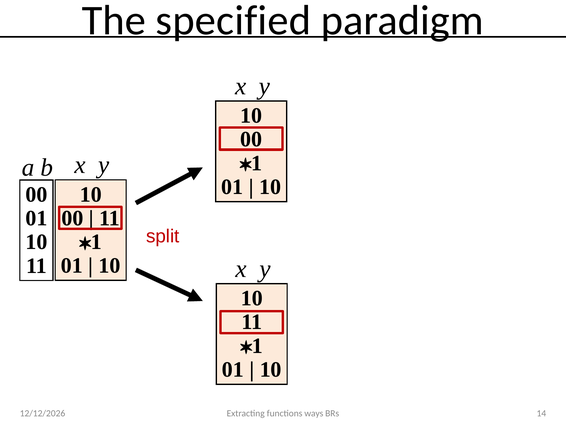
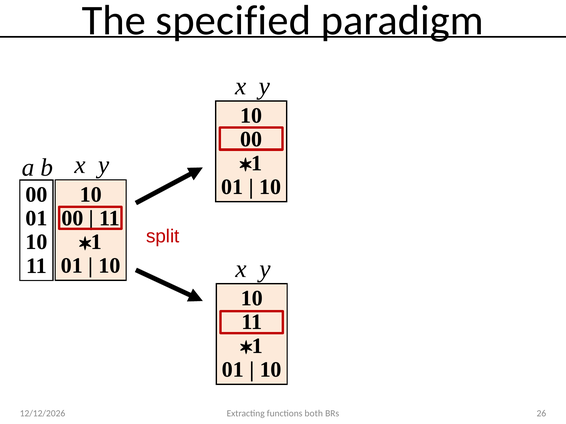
ways: ways -> both
14: 14 -> 26
